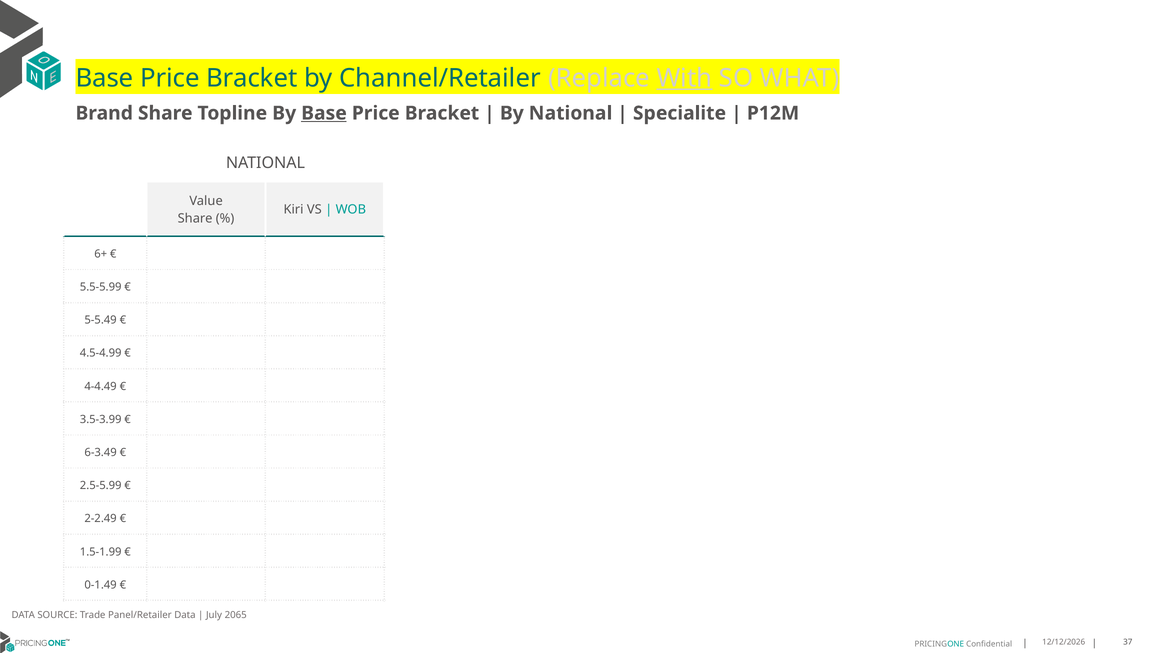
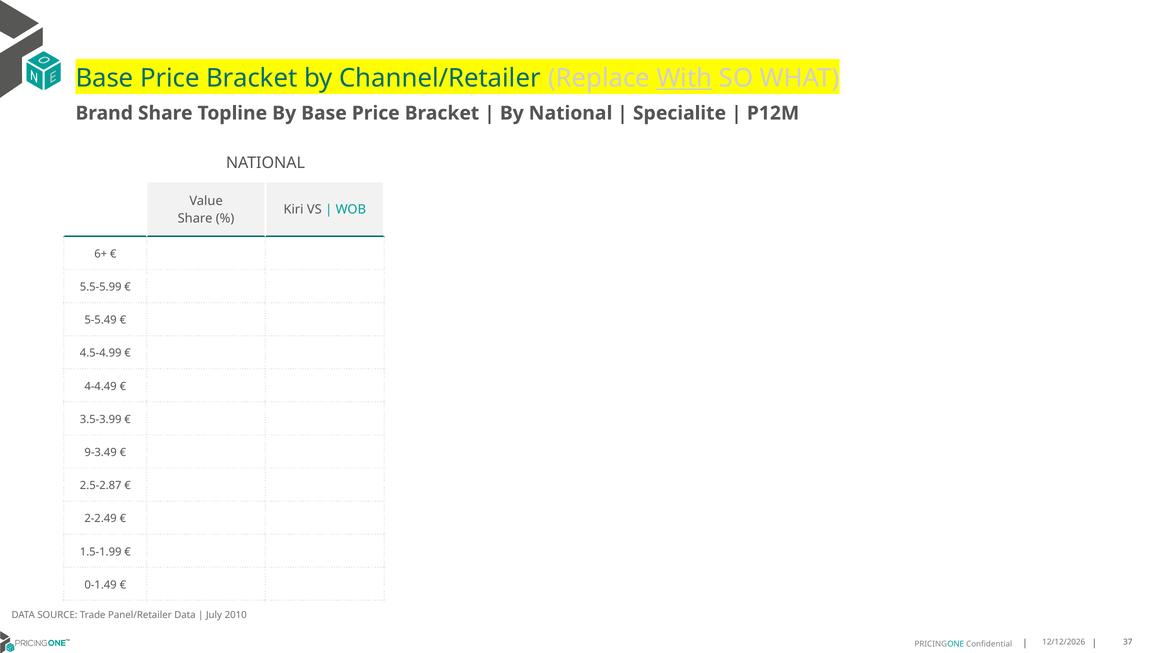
Base at (324, 113) underline: present -> none
6-3.49: 6-3.49 -> 9-3.49
2.5-5.99: 2.5-5.99 -> 2.5-2.87
2065: 2065 -> 2010
